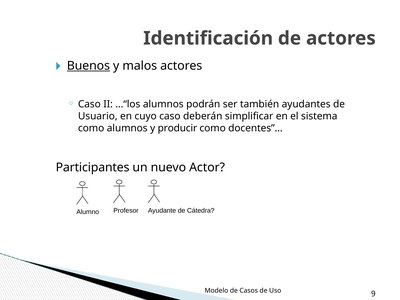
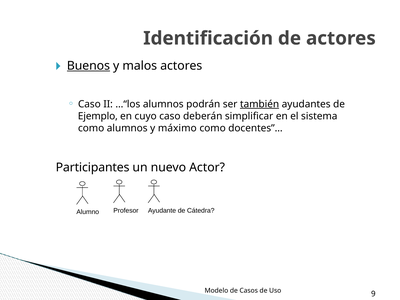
también underline: none -> present
Usuario: Usuario -> Ejemplo
producir: producir -> máximo
